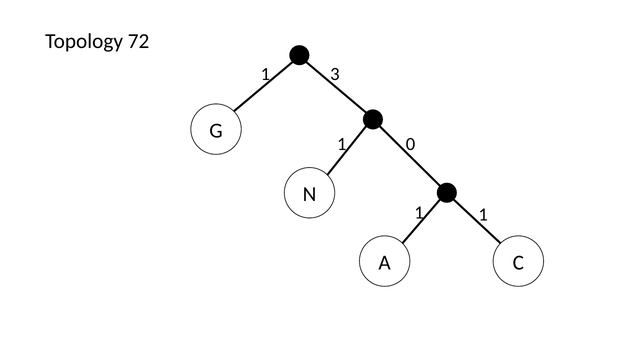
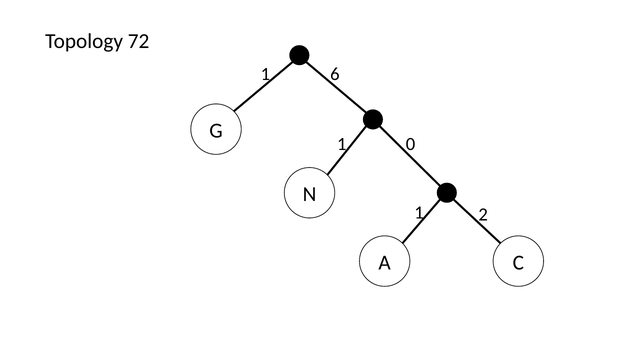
3: 3 -> 6
1 1: 1 -> 2
